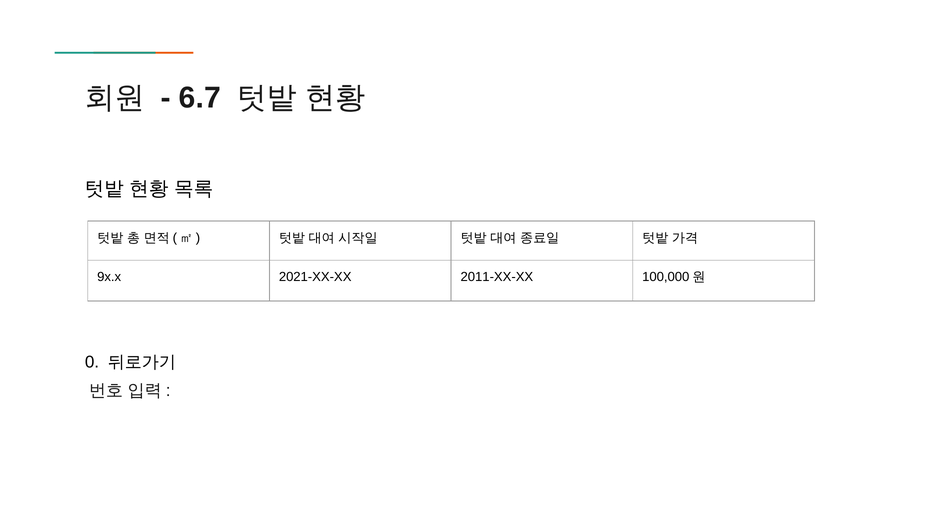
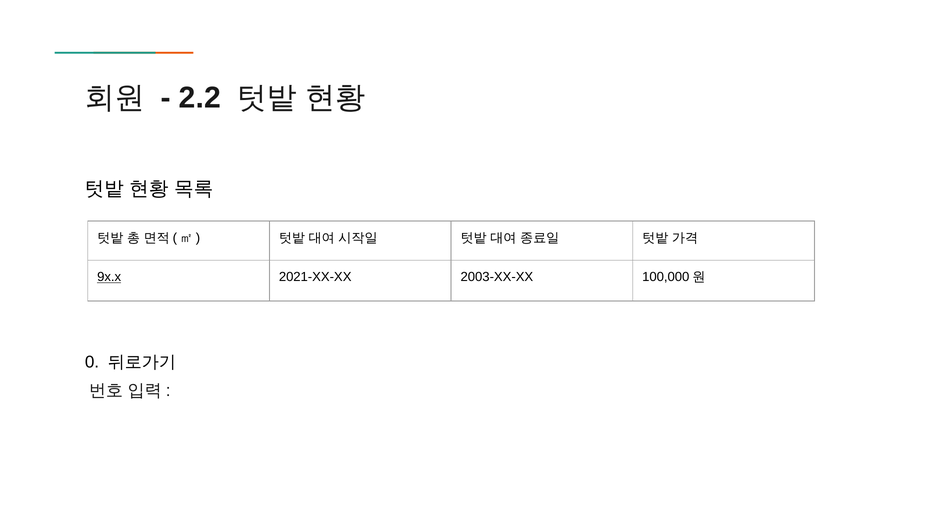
6.7: 6.7 -> 2.2
9x.x underline: none -> present
2011-XX-XX: 2011-XX-XX -> 2003-XX-XX
